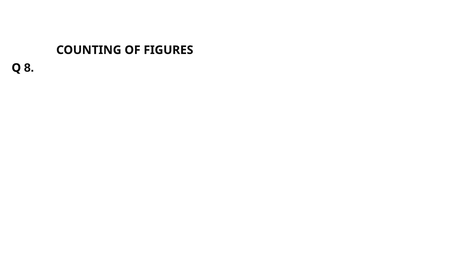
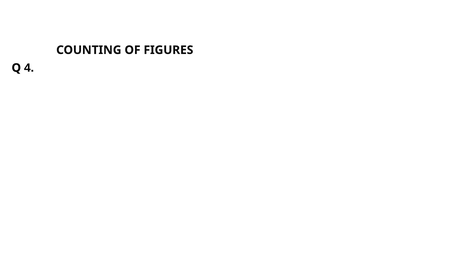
8: 8 -> 4
